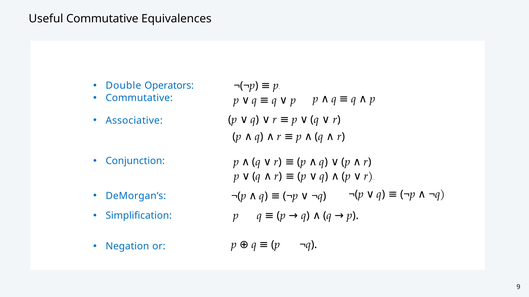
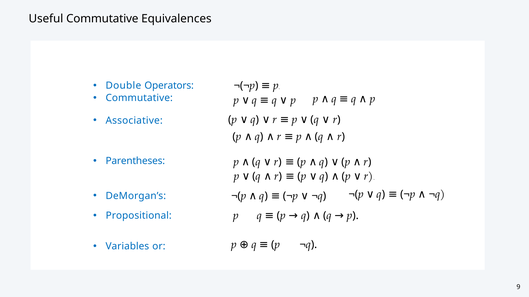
Conjunction: Conjunction -> Parentheses
Simplification: Simplification -> Propositional
Negation: Negation -> Variables
